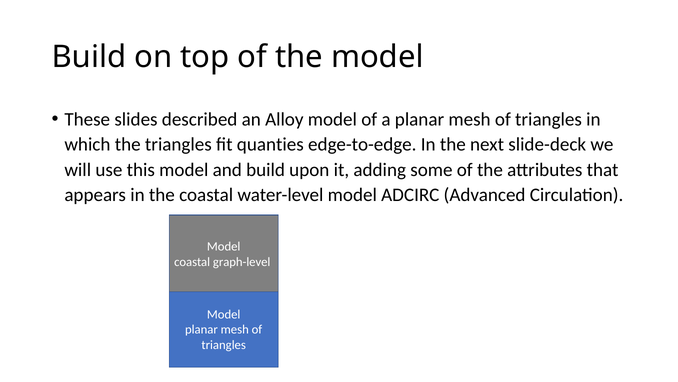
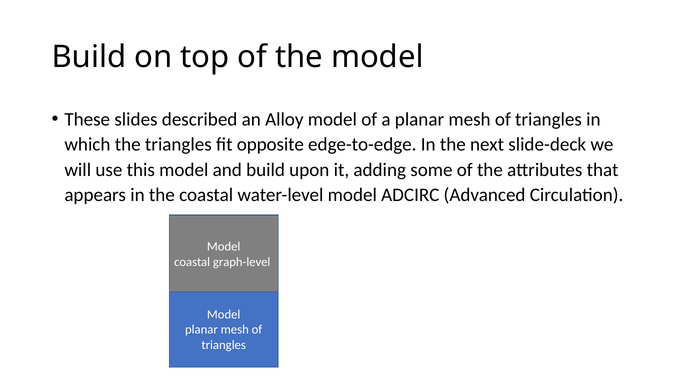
quanties: quanties -> opposite
